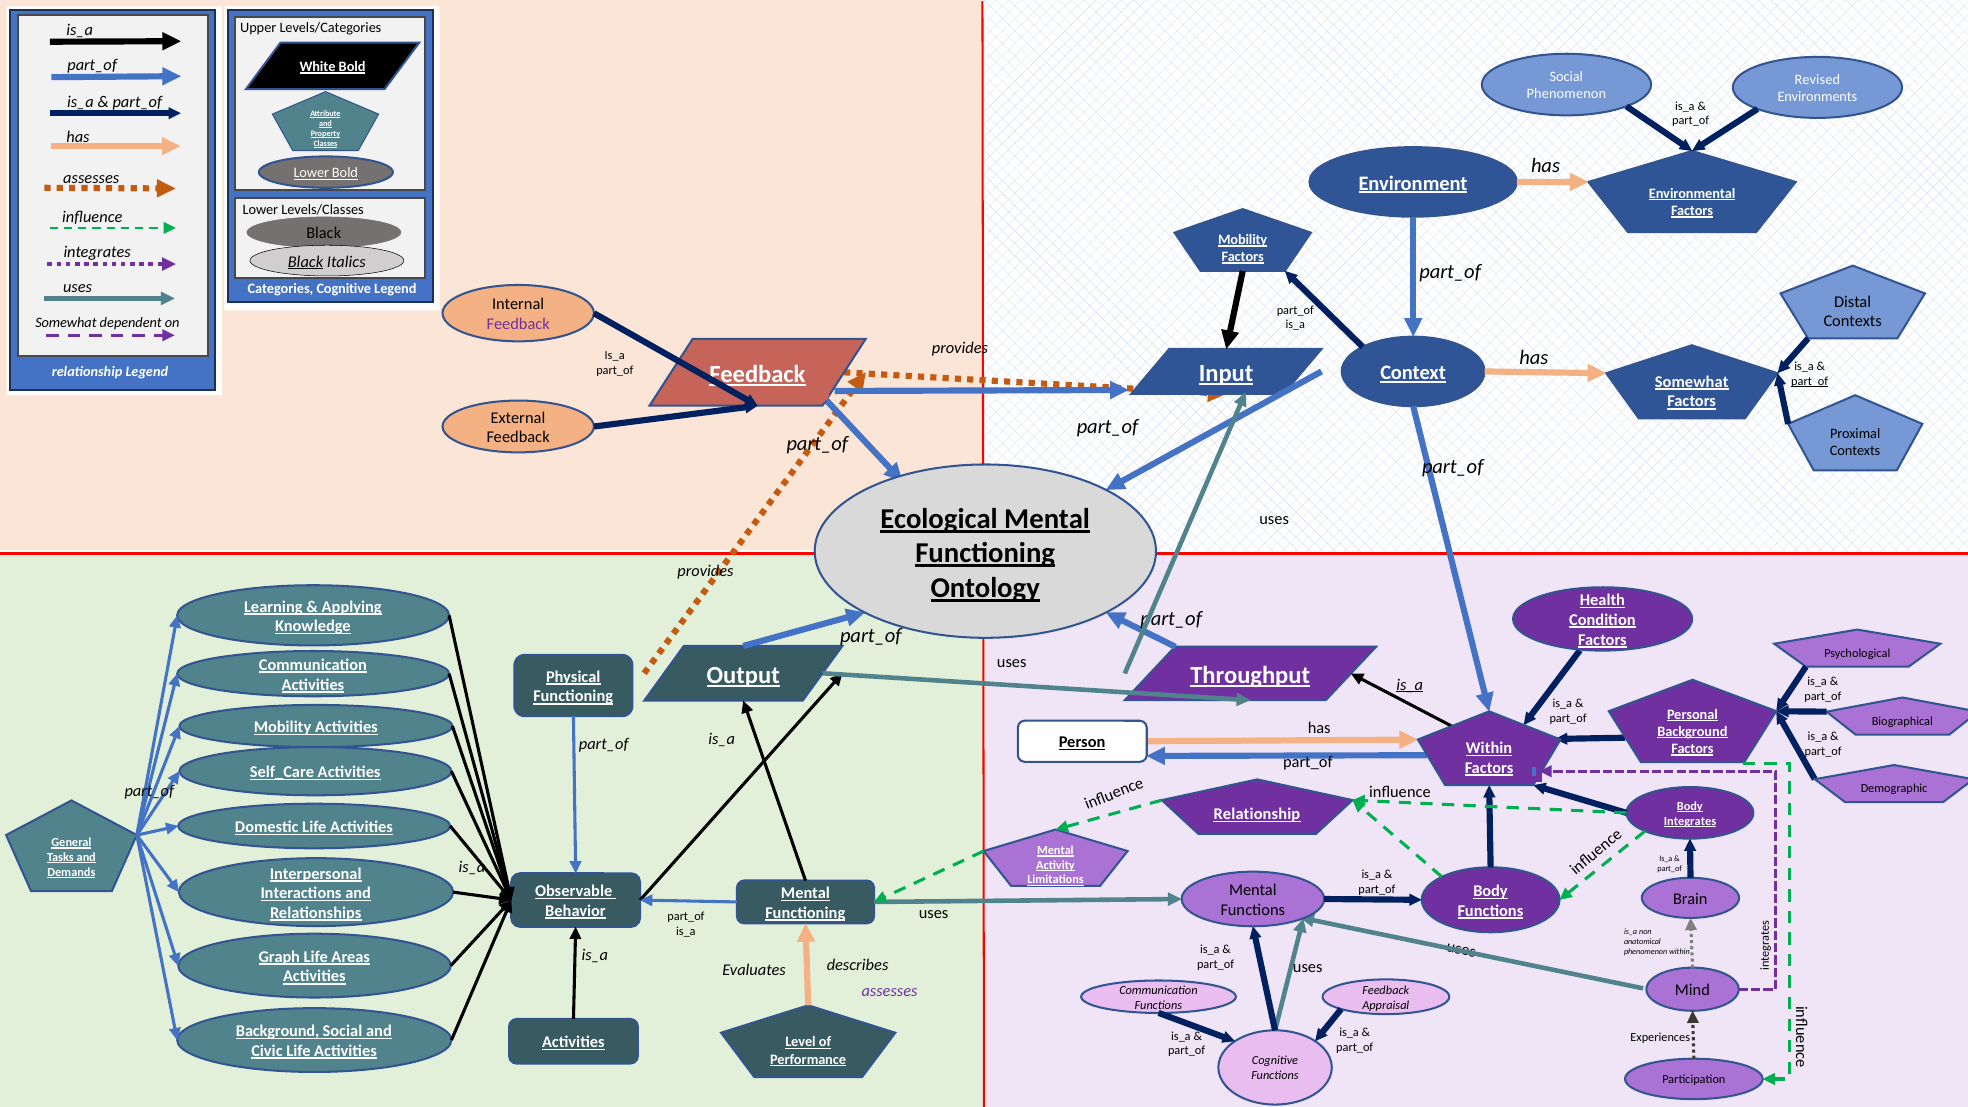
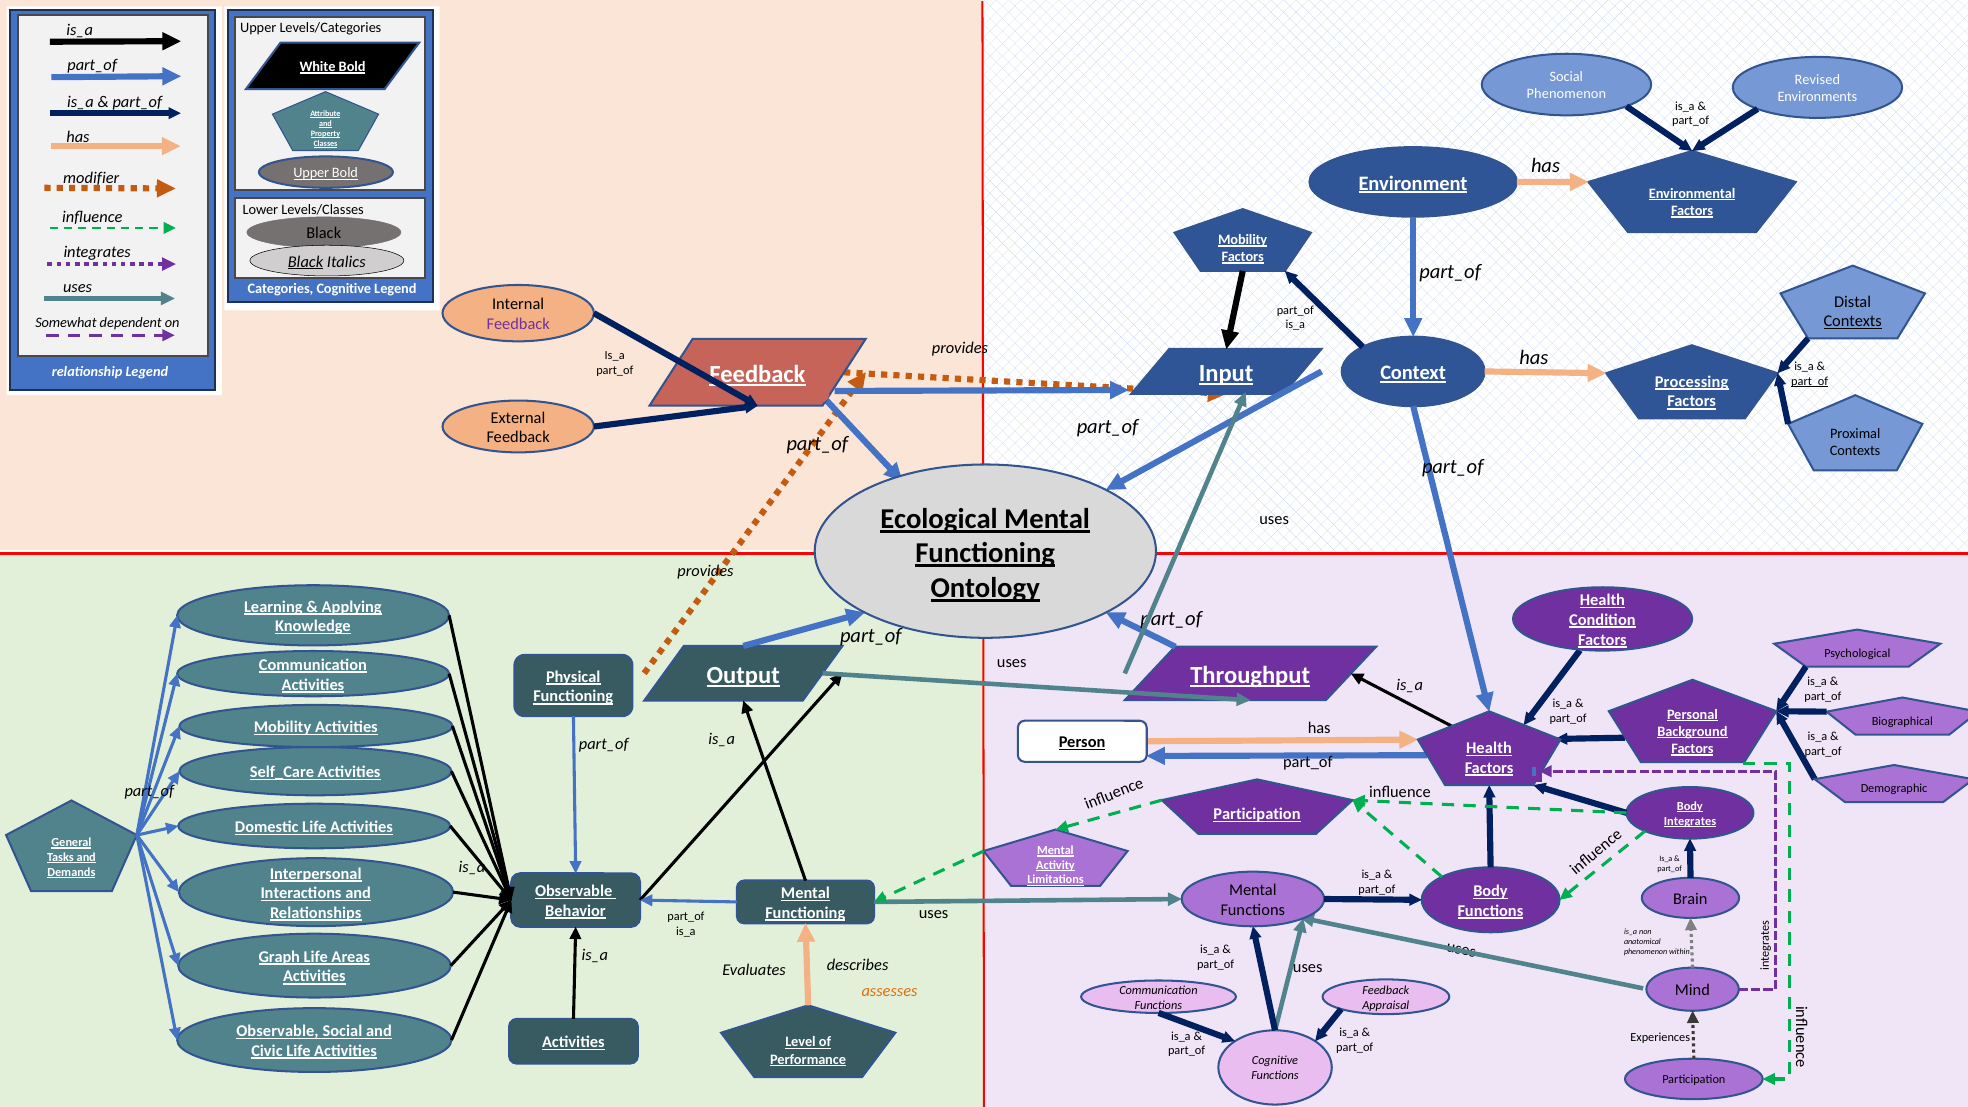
Lower at (311, 173): Lower -> Upper
assesses at (91, 178): assesses -> modifier
Contexts at (1853, 322) underline: none -> present
Somewhat at (1692, 382): Somewhat -> Processing
is_a at (1410, 685) underline: present -> none
Person Within: Within -> Health
Relationship at (1257, 814): Relationship -> Participation
assesses at (890, 991) colour: purple -> orange
Background at (278, 1031): Background -> Observable
